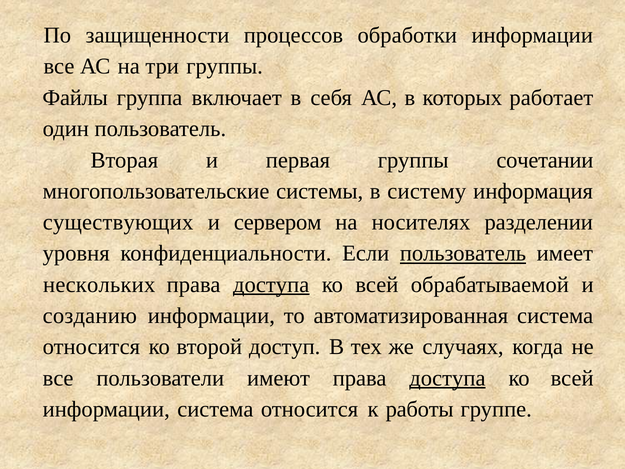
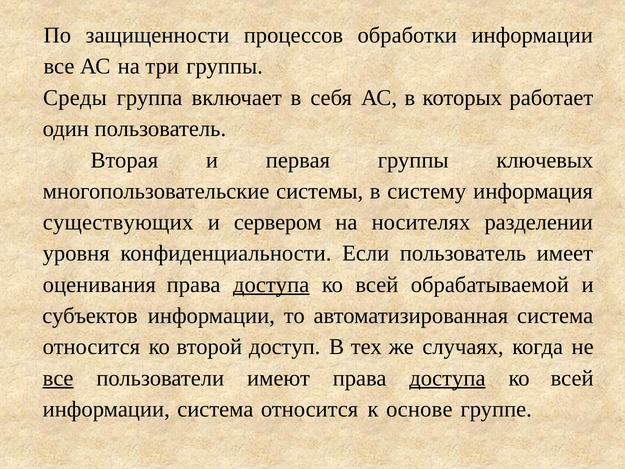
Файлы: Файлы -> Среды
сочетании: сочетании -> ключевых
пользователь at (463, 253) underline: present -> none
нескольких: нескольких -> оценивания
созданию: созданию -> субъектов
все at (58, 378) underline: none -> present
работы: работы -> основе
